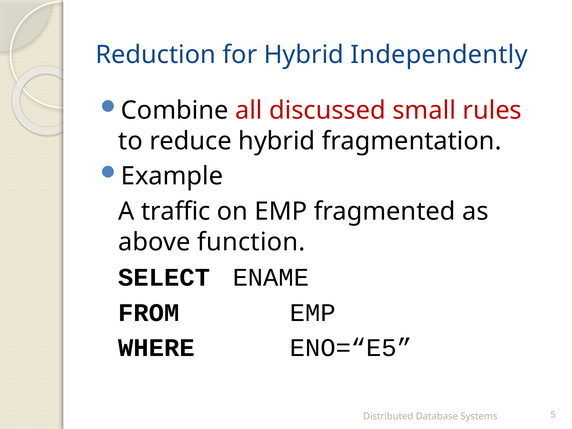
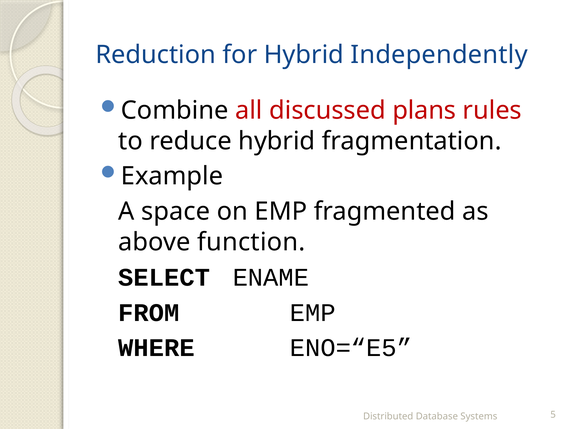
small: small -> plans
traffic: traffic -> space
